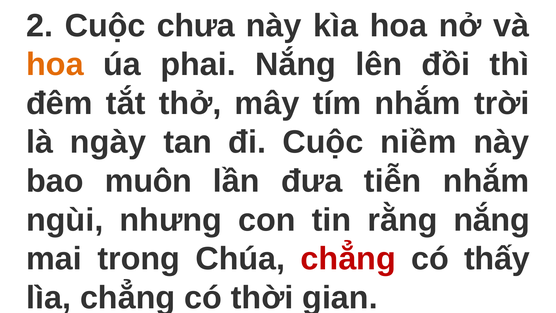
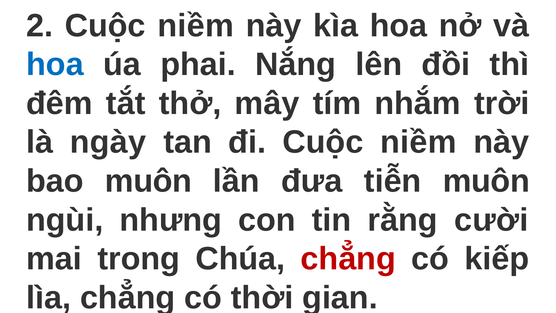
2 Cuộc chưa: chưa -> niềm
hoa at (55, 65) colour: orange -> blue
tiễn nhắm: nhắm -> muôn
rằng nắng: nắng -> cười
thấy: thấy -> kiếp
